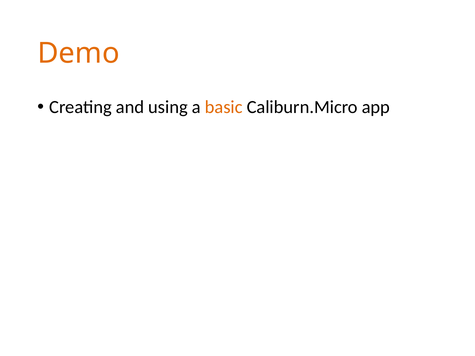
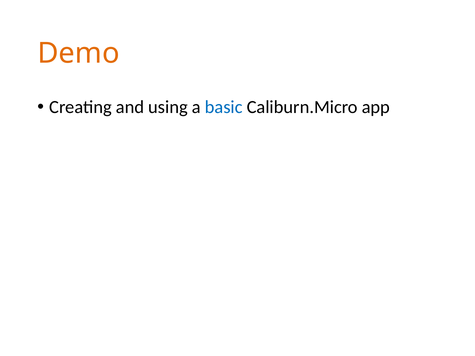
basic colour: orange -> blue
